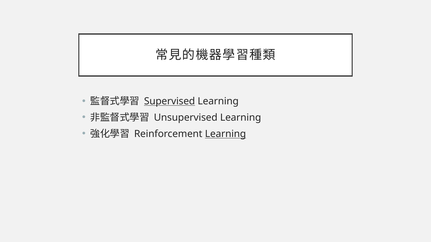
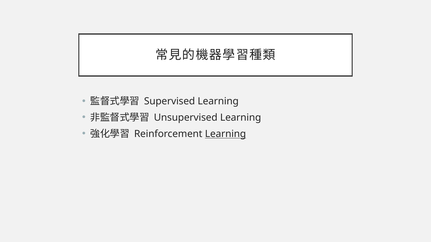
Supervised underline: present -> none
